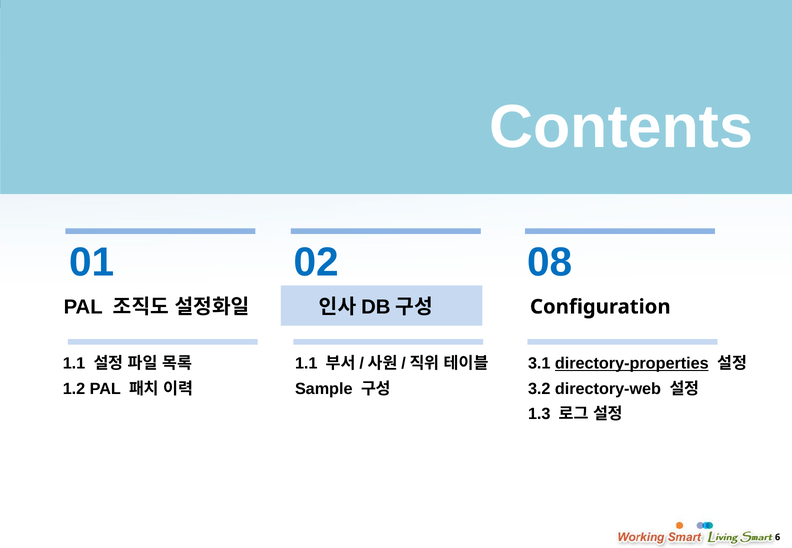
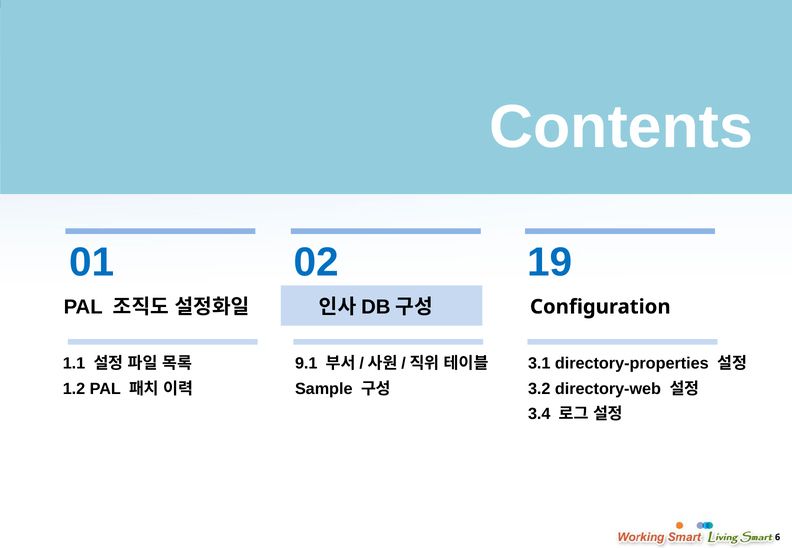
08: 08 -> 19
1.1 at (306, 364): 1.1 -> 9.1
directory-properties underline: present -> none
1.3: 1.3 -> 3.4
